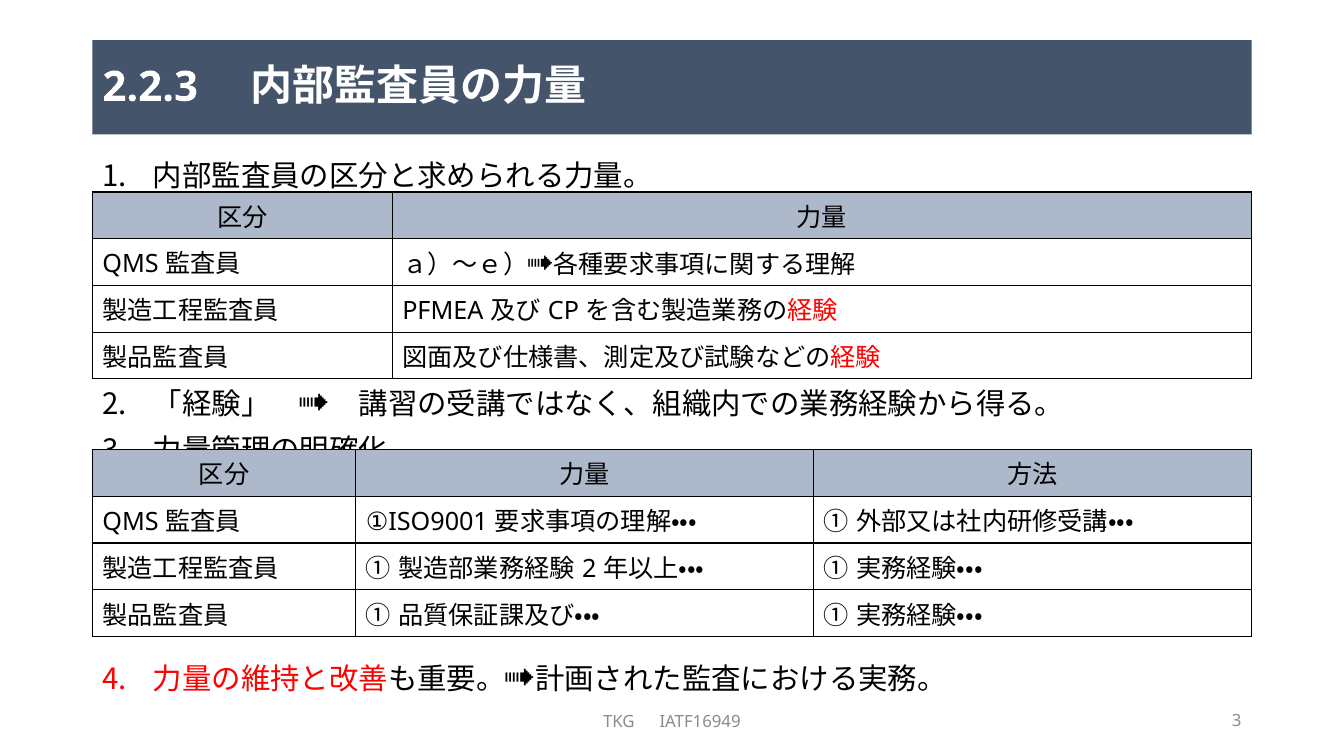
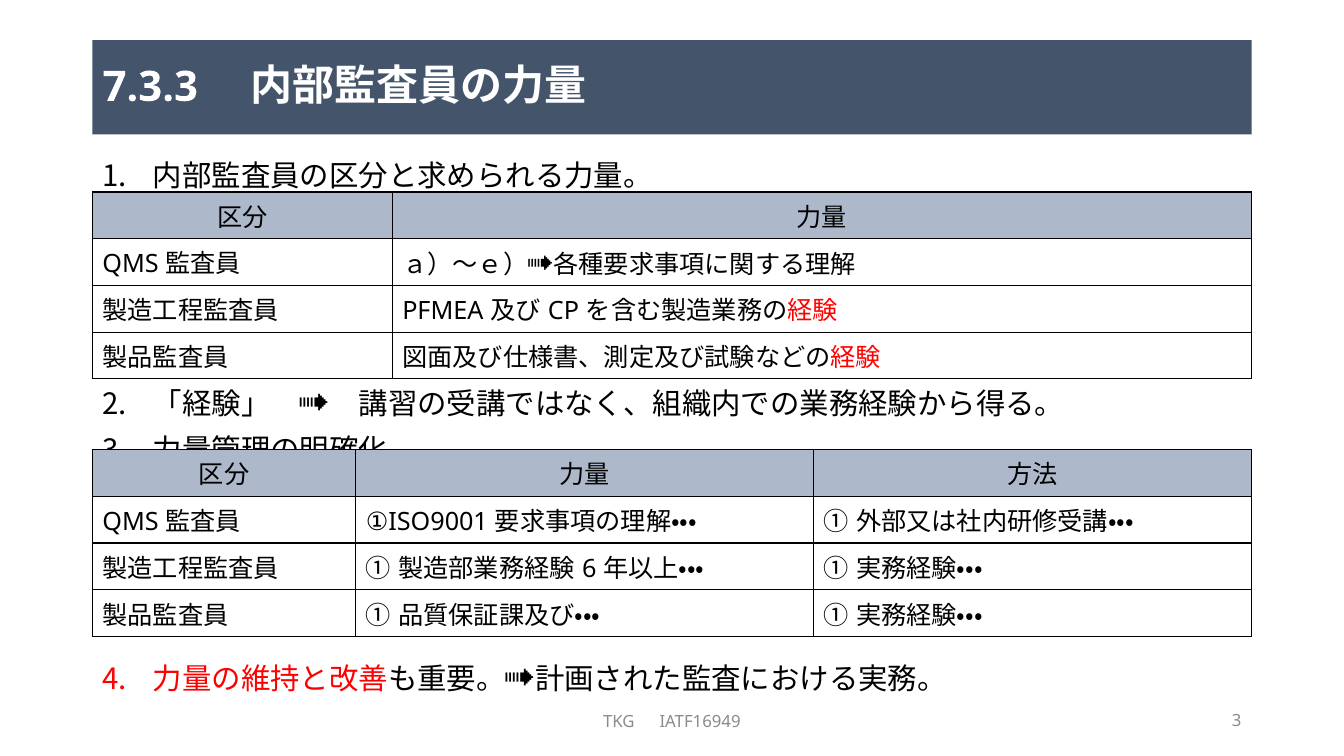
2.2.3: 2.2.3 -> 7.3.3
2 at (589, 569): 2 -> 6
